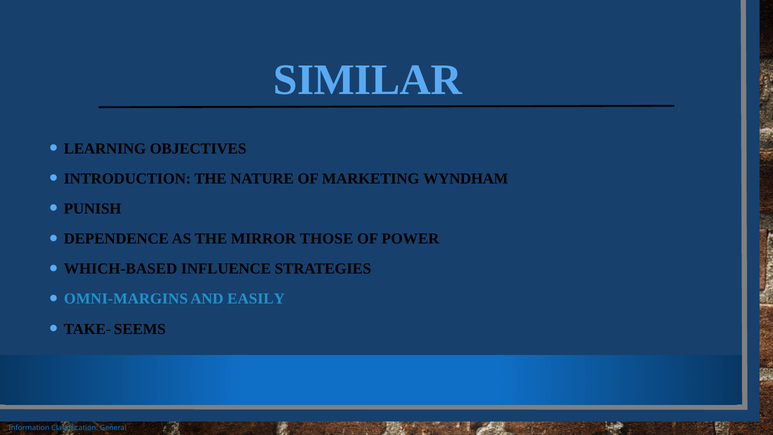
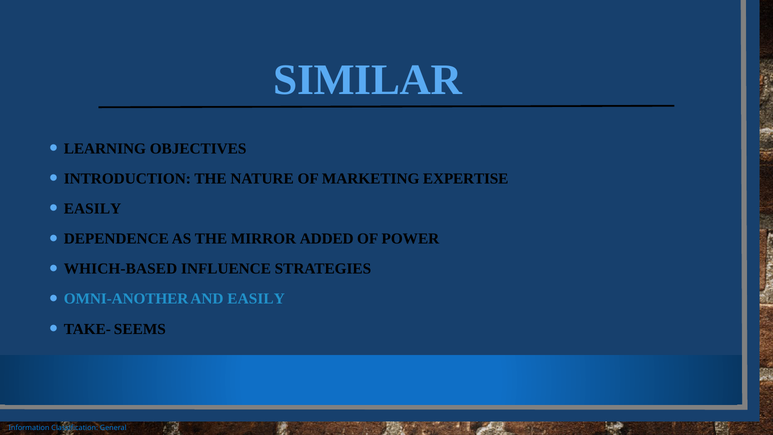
WYNDHAM: WYNDHAM -> EXPERTISE
PUNISH at (93, 209): PUNISH -> EASILY
THOSE: THOSE -> ADDED
OMNI-MARGINS: OMNI-MARGINS -> OMNI-ANOTHER
